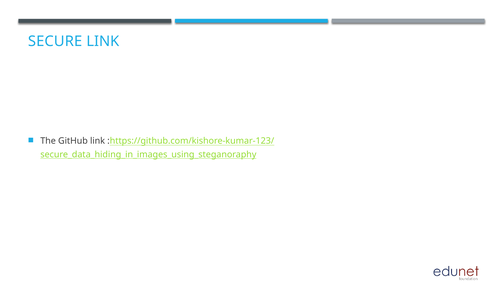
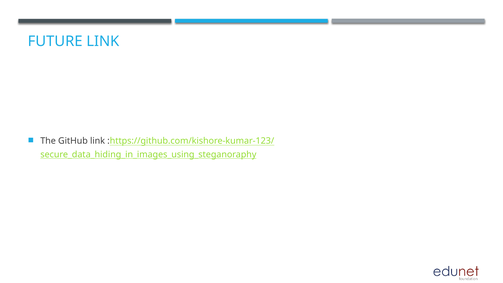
SECURE: SECURE -> FUTURE
